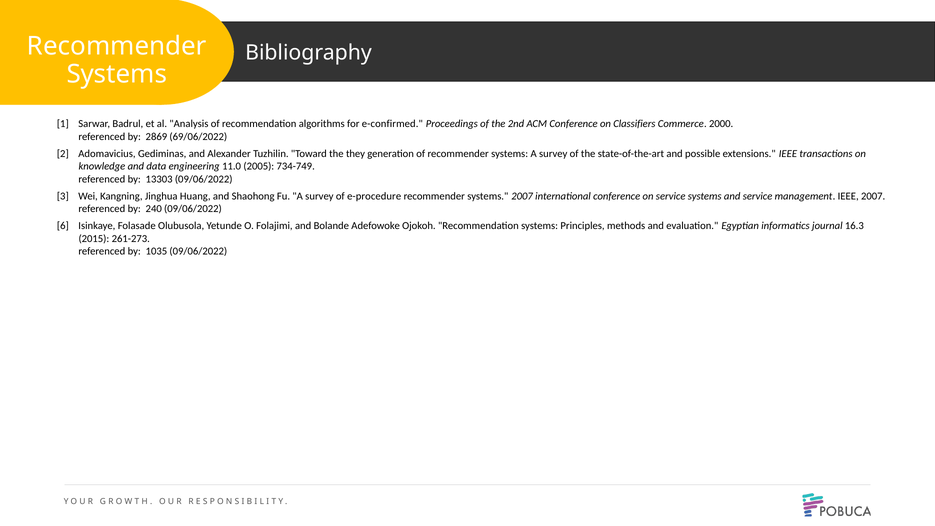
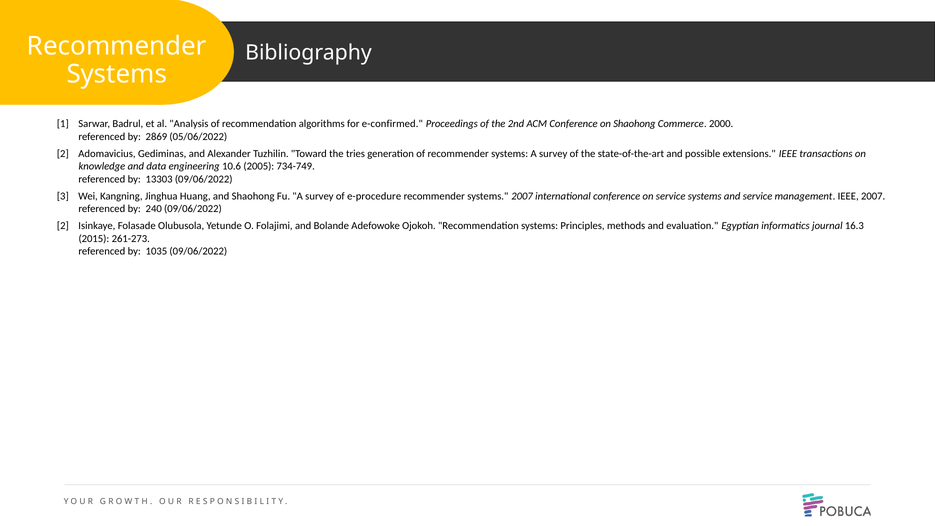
on Classifiers: Classifiers -> Shaohong
69/06/2022: 69/06/2022 -> 05/06/2022
they: they -> tries
11.0: 11.0 -> 10.6
6 at (63, 226): 6 -> 2
